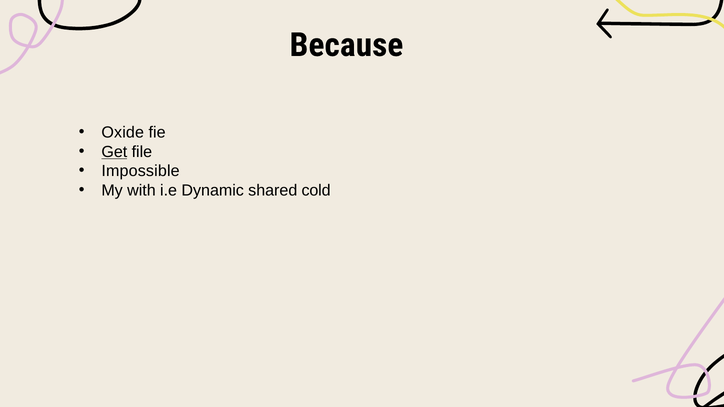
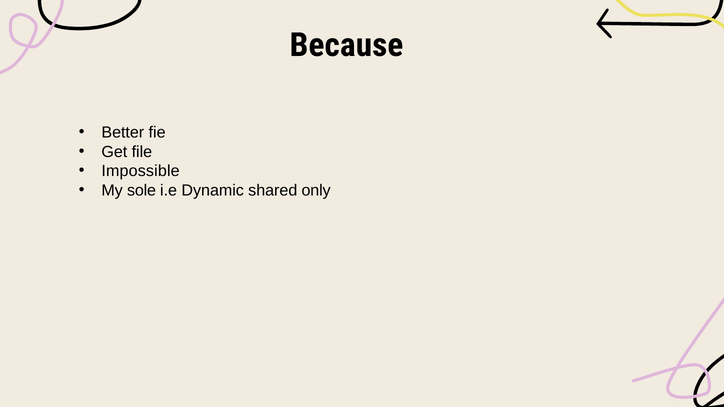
Oxide: Oxide -> Better
Get underline: present -> none
with: with -> sole
cold: cold -> only
